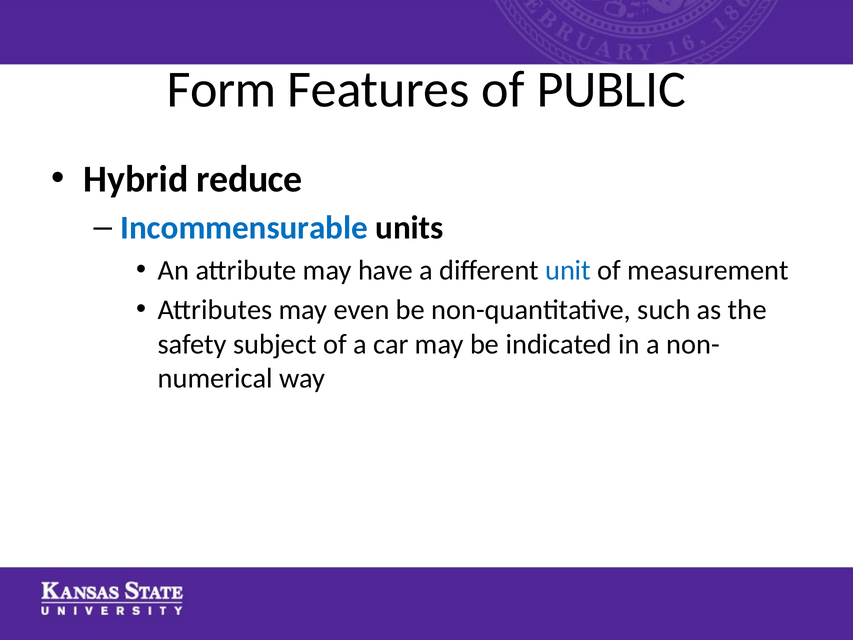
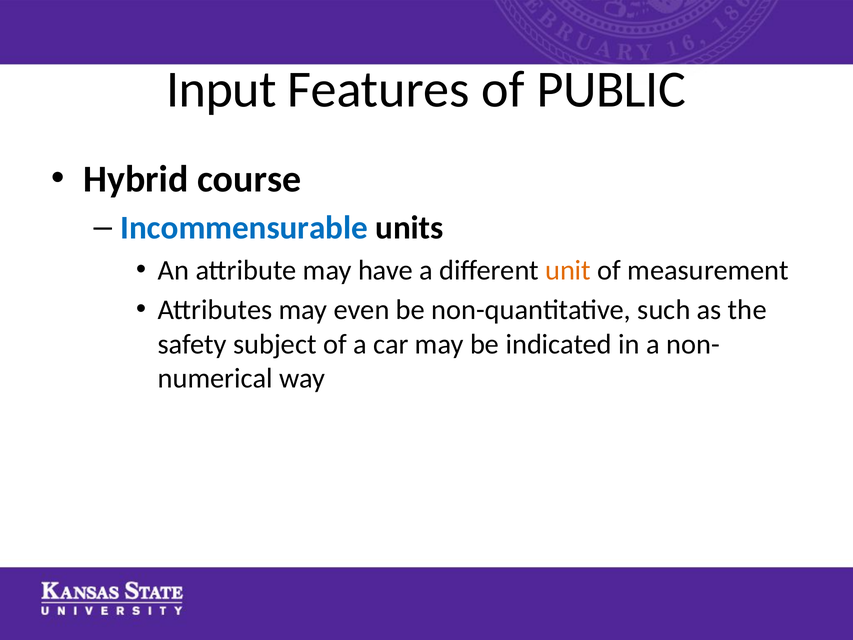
Form: Form -> Input
reduce: reduce -> course
unit colour: blue -> orange
